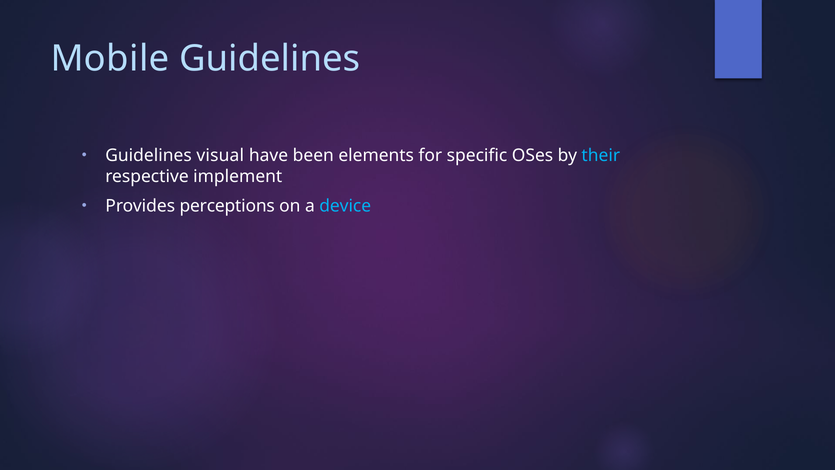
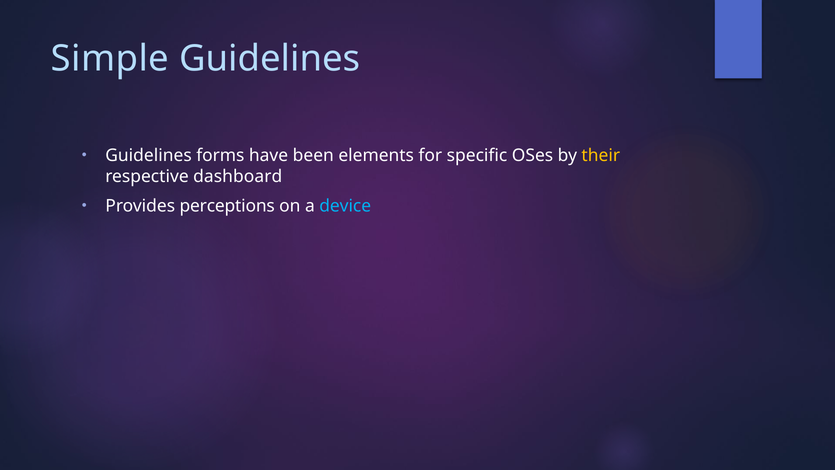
Mobile: Mobile -> Simple
visual: visual -> forms
their colour: light blue -> yellow
implement: implement -> dashboard
